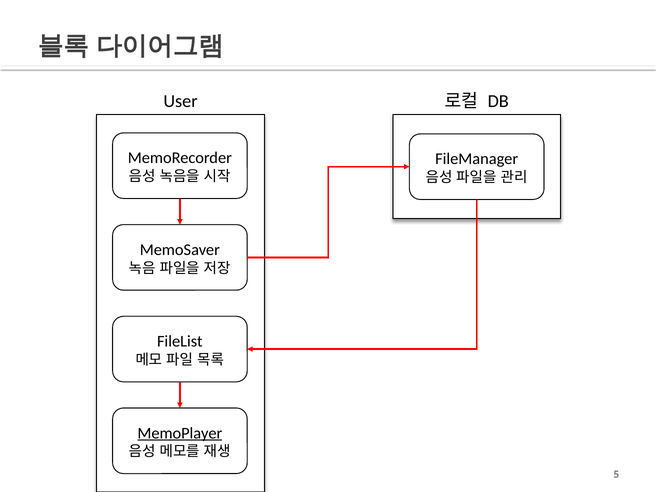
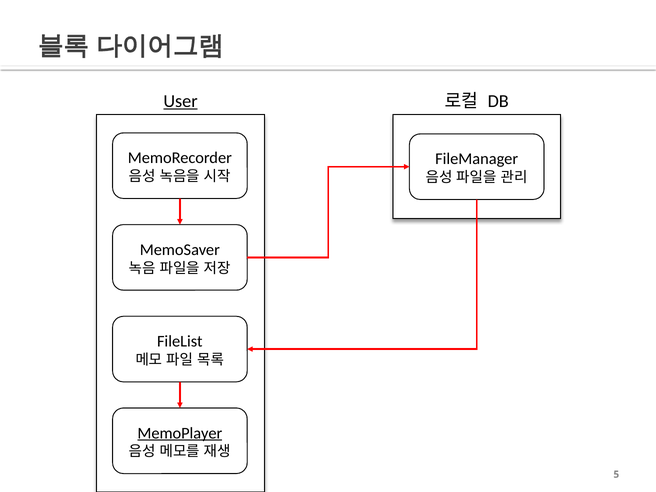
User underline: none -> present
